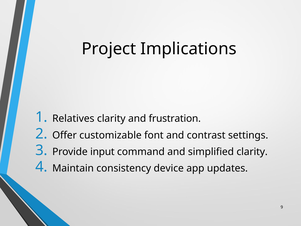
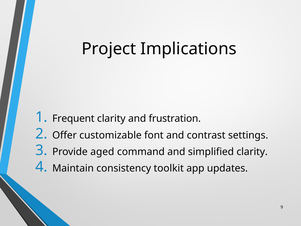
Relatives: Relatives -> Frequent
input: input -> aged
device: device -> toolkit
